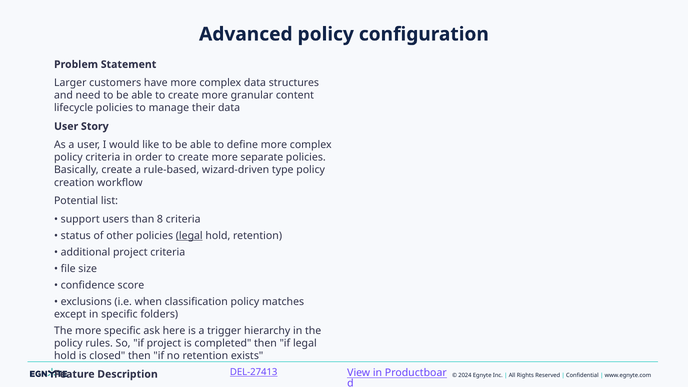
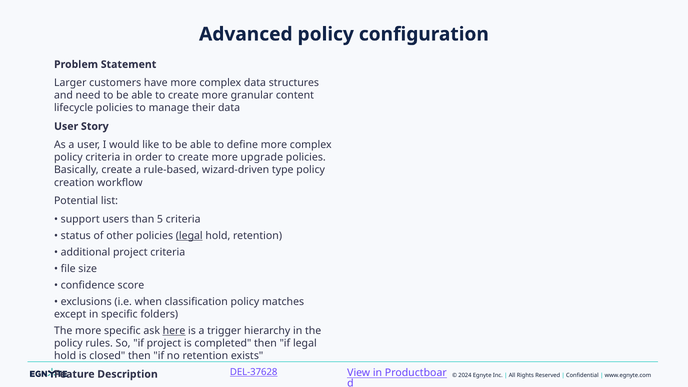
separate: separate -> upgrade
8: 8 -> 5
here underline: none -> present
DEL-27413: DEL-27413 -> DEL-37628
